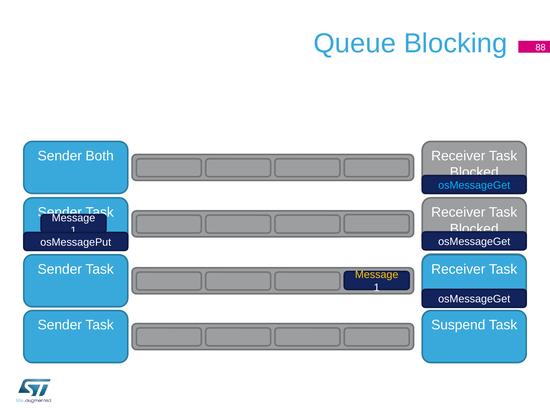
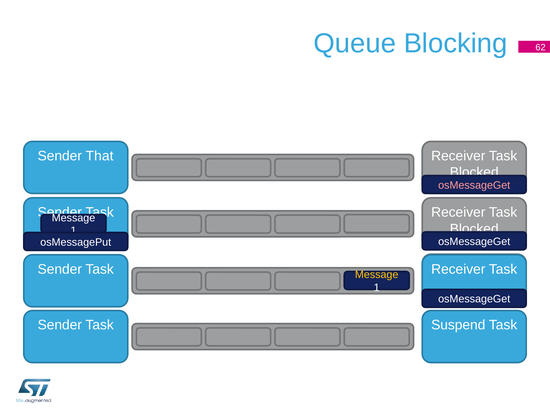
88: 88 -> 62
Both: Both -> That
osMessageGet at (474, 185) colour: light blue -> pink
